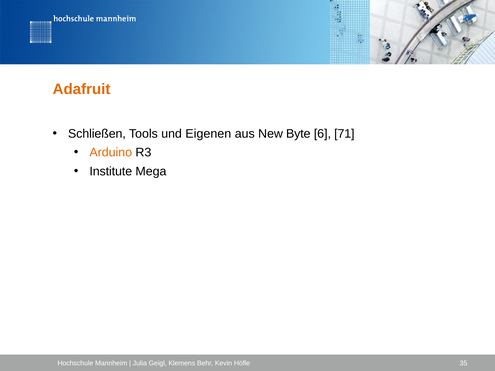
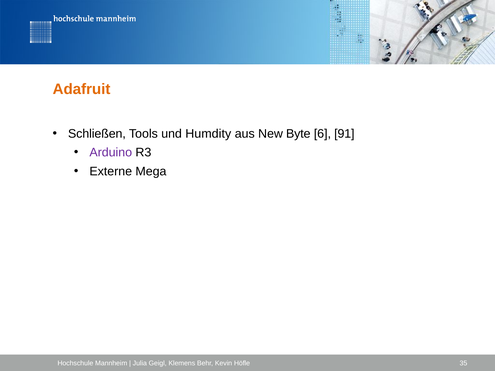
Eigenen: Eigenen -> Humdity
71: 71 -> 91
Arduino colour: orange -> purple
Institute: Institute -> Externe
